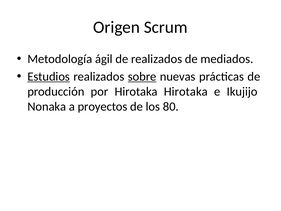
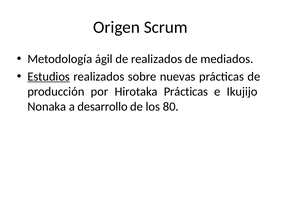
sobre underline: present -> none
Hirotaka Hirotaka: Hirotaka -> Prácticas
proyectos: proyectos -> desarrollo
